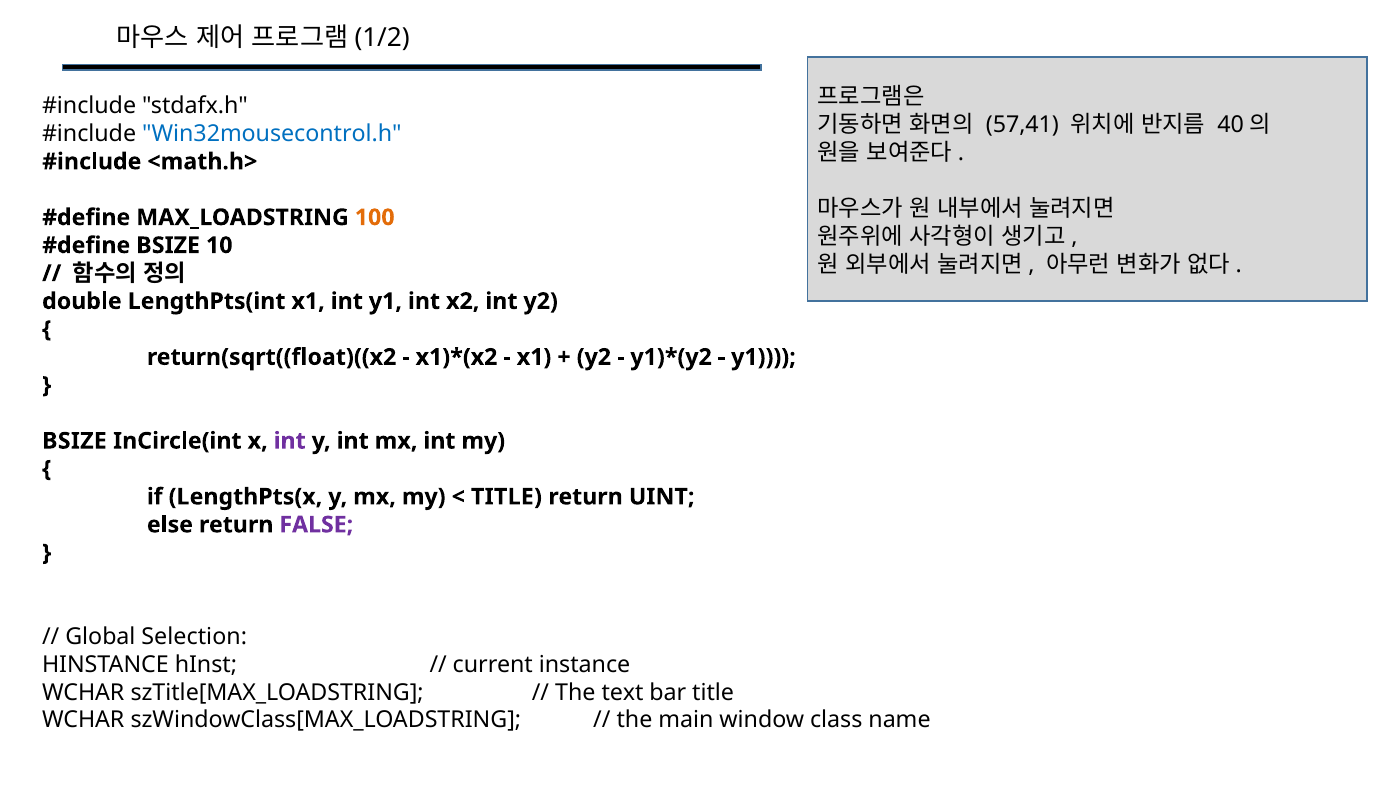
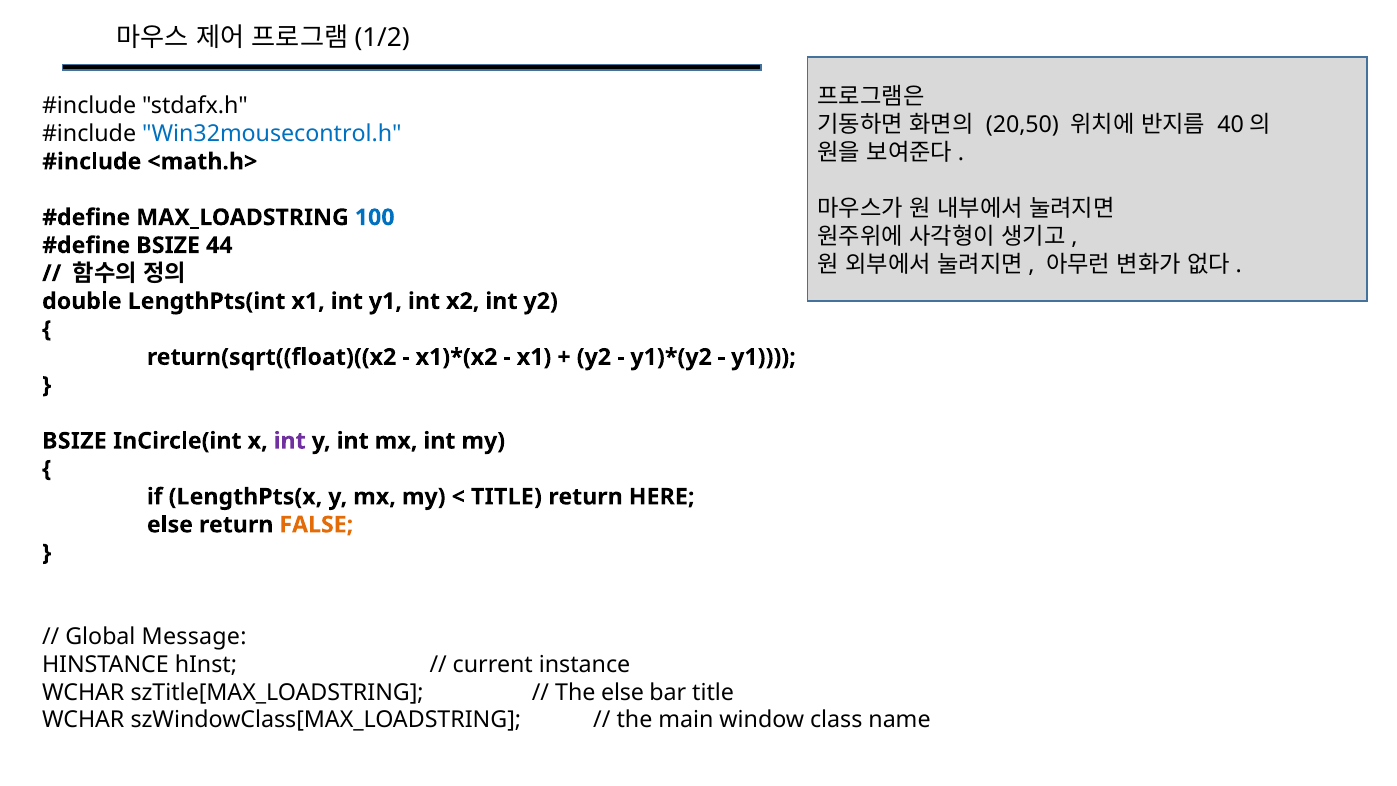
57,41: 57,41 -> 20,50
100 colour: orange -> blue
10: 10 -> 44
UINT: UINT -> HERE
FALSE colour: purple -> orange
Selection: Selection -> Message
The text: text -> else
